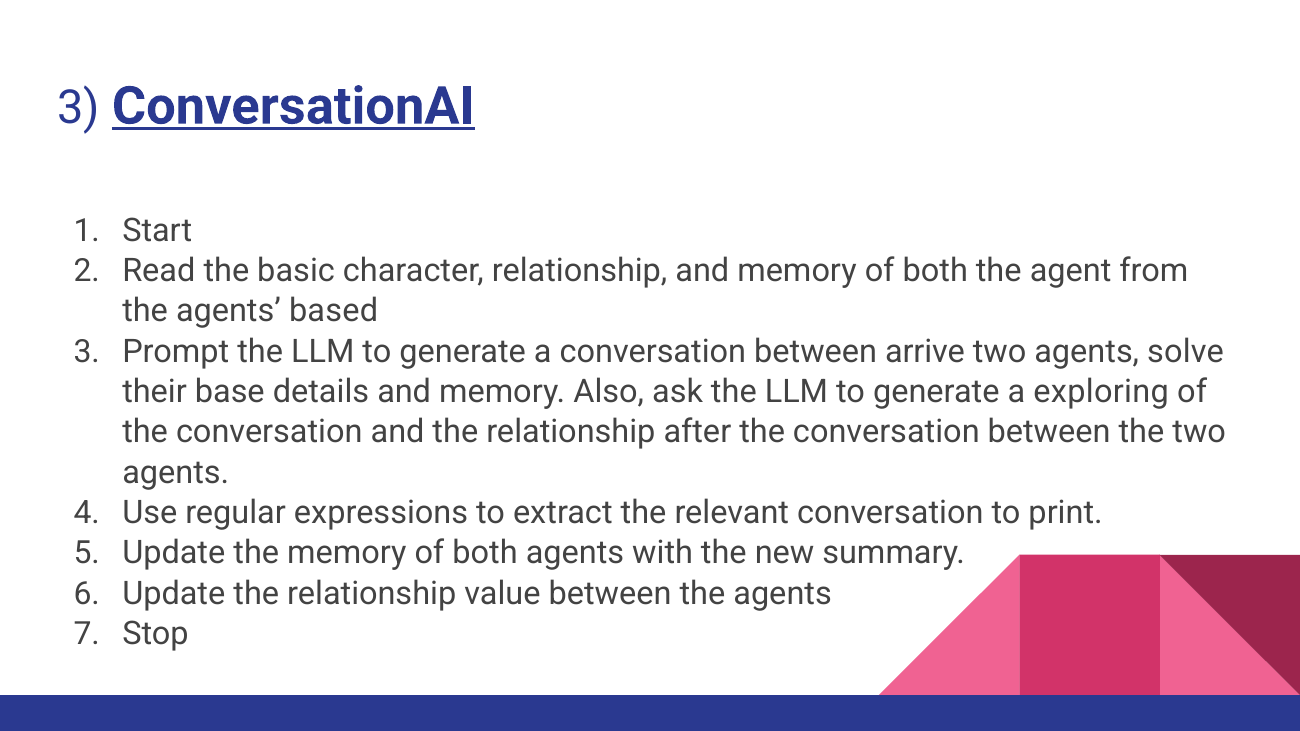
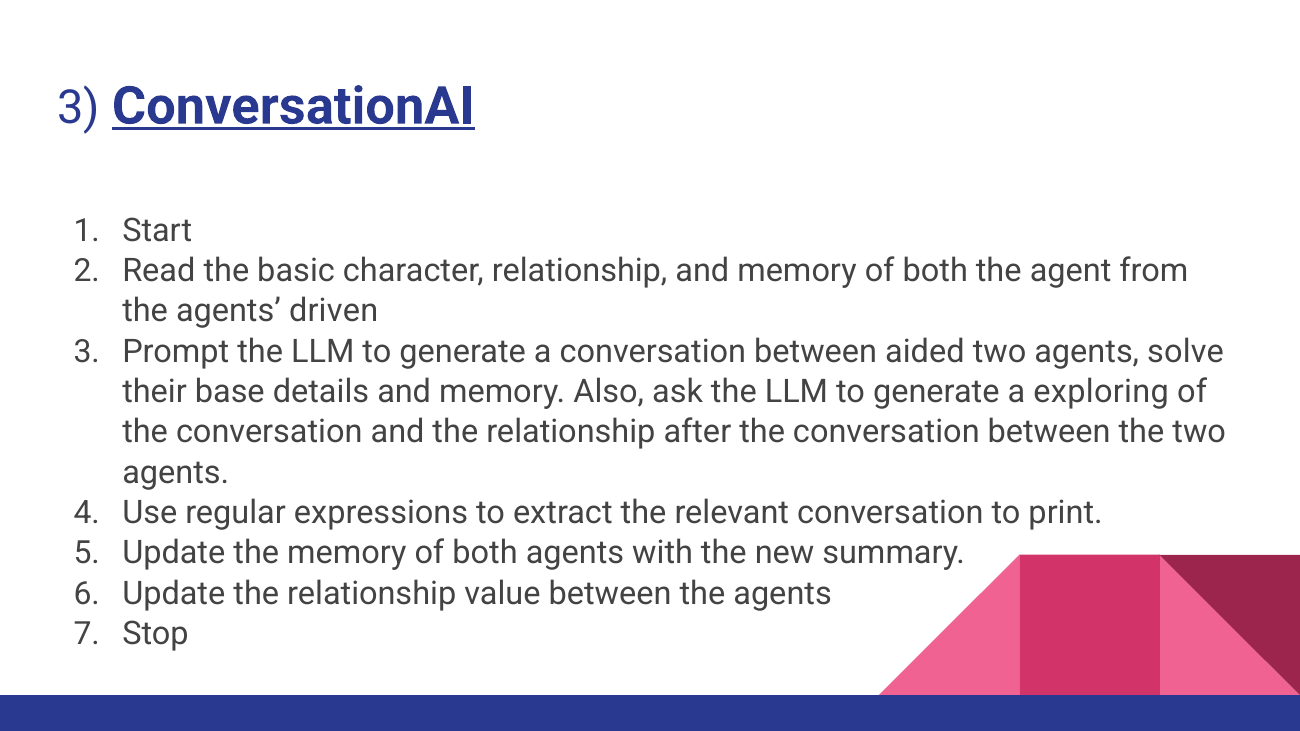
based: based -> driven
arrive: arrive -> aided
